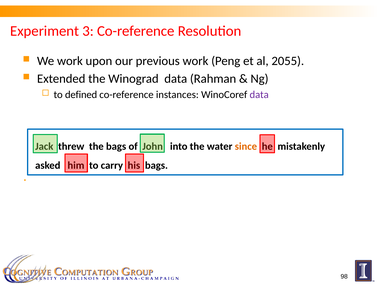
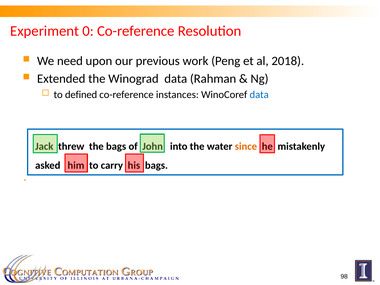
3: 3 -> 0
We work: work -> need
2055: 2055 -> 2018
data at (259, 95) colour: purple -> blue
